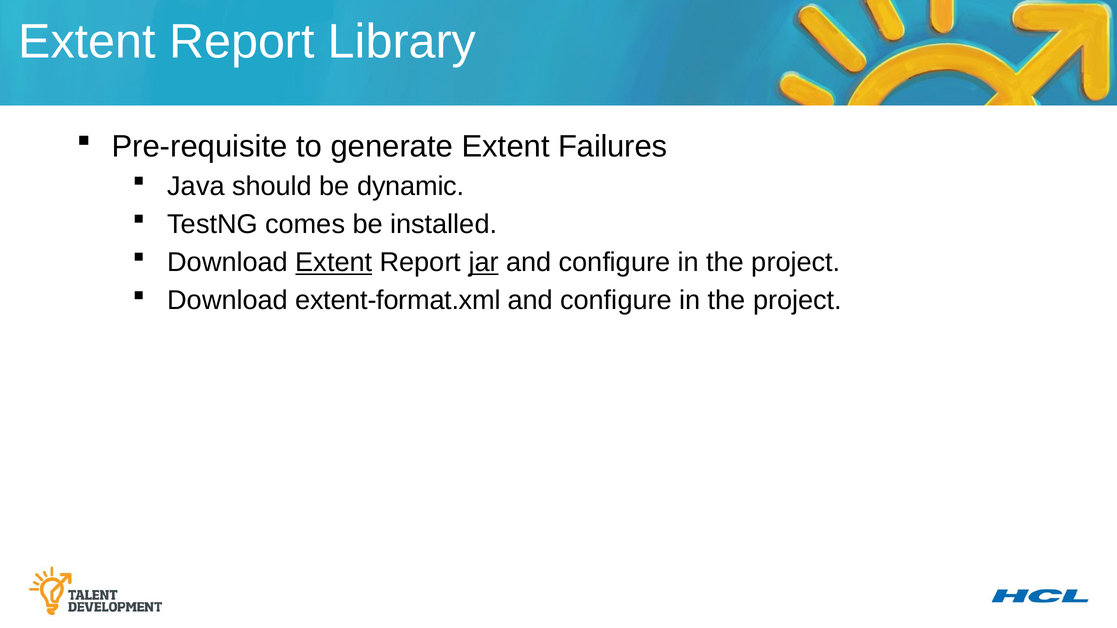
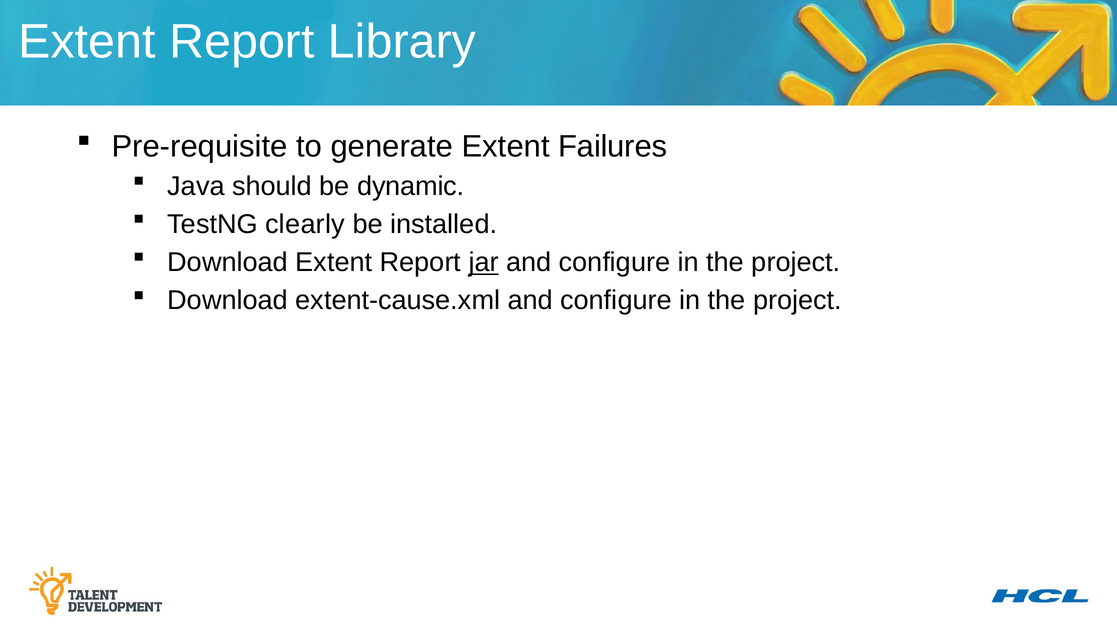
comes: comes -> clearly
Extent at (334, 263) underline: present -> none
extent-format.xml: extent-format.xml -> extent-cause.xml
